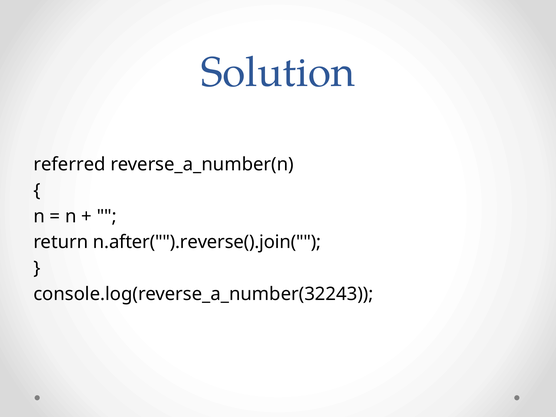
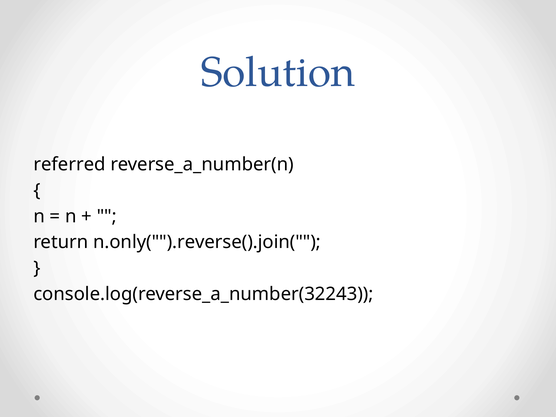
n.after("").reverse().join(: n.after("").reverse().join( -> n.only("").reverse().join(
